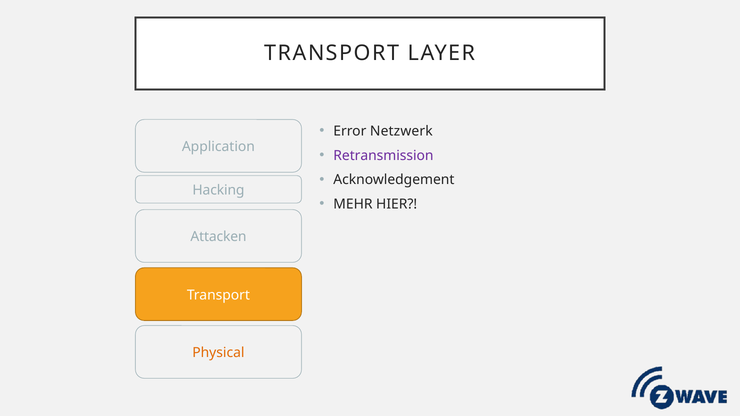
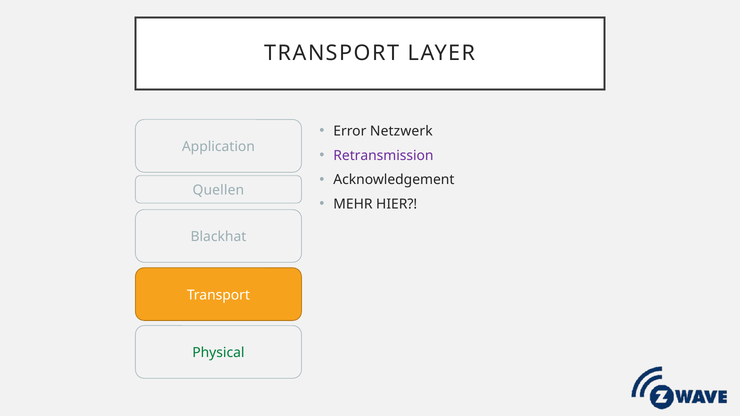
Hacking: Hacking -> Quellen
Attacken: Attacken -> Blackhat
Physical colour: orange -> green
